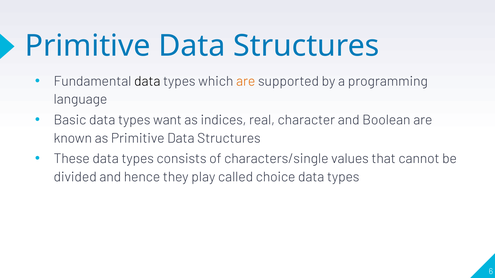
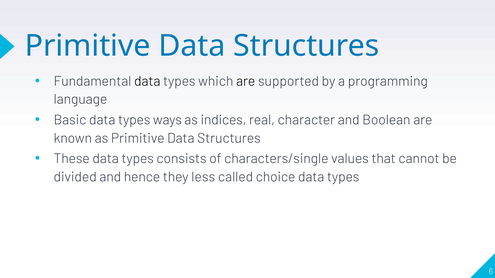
are at (246, 81) colour: orange -> black
want: want -> ways
play: play -> less
